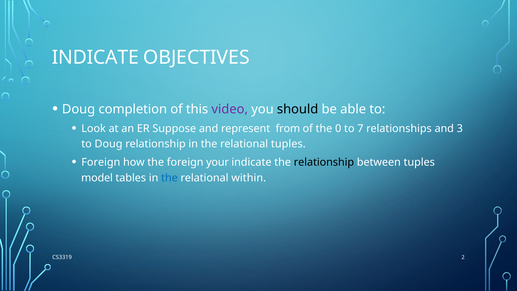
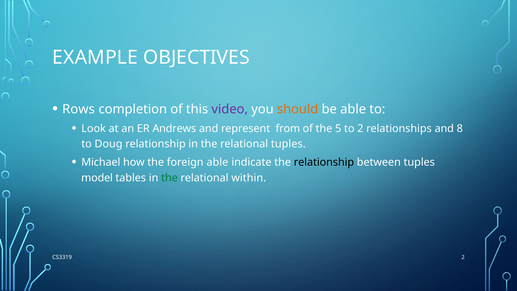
INDICATE at (95, 57): INDICATE -> EXAMPLE
Doug at (79, 109): Doug -> Rows
should colour: black -> orange
Suppose: Suppose -> Andrews
0: 0 -> 5
to 7: 7 -> 2
3: 3 -> 8
Foreign at (101, 162): Foreign -> Michael
foreign your: your -> able
the at (169, 178) colour: blue -> green
